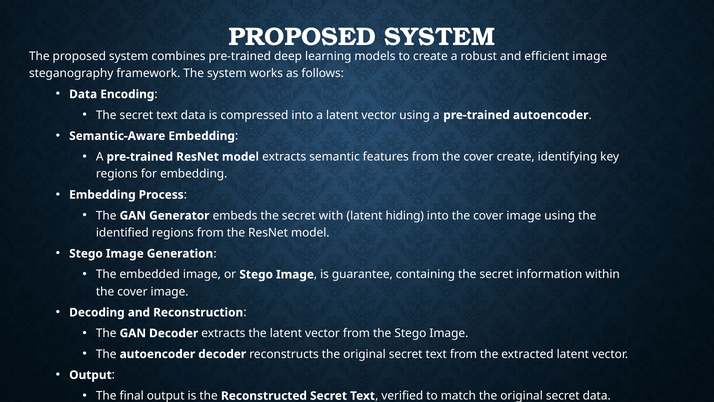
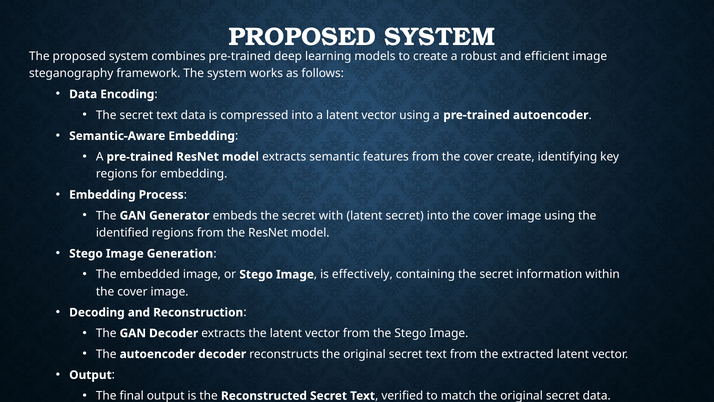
latent hiding: hiding -> secret
guarantee: guarantee -> effectively
